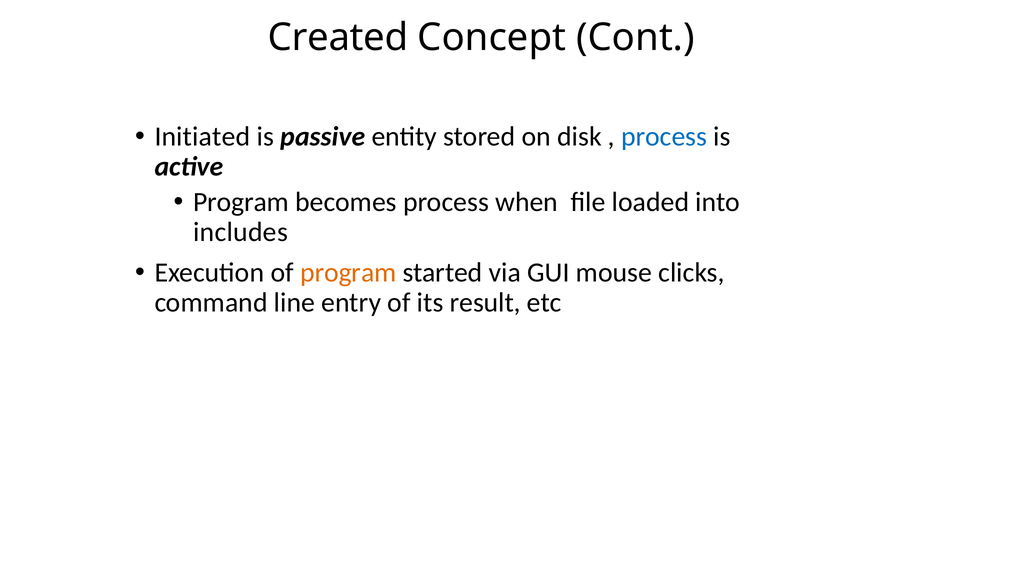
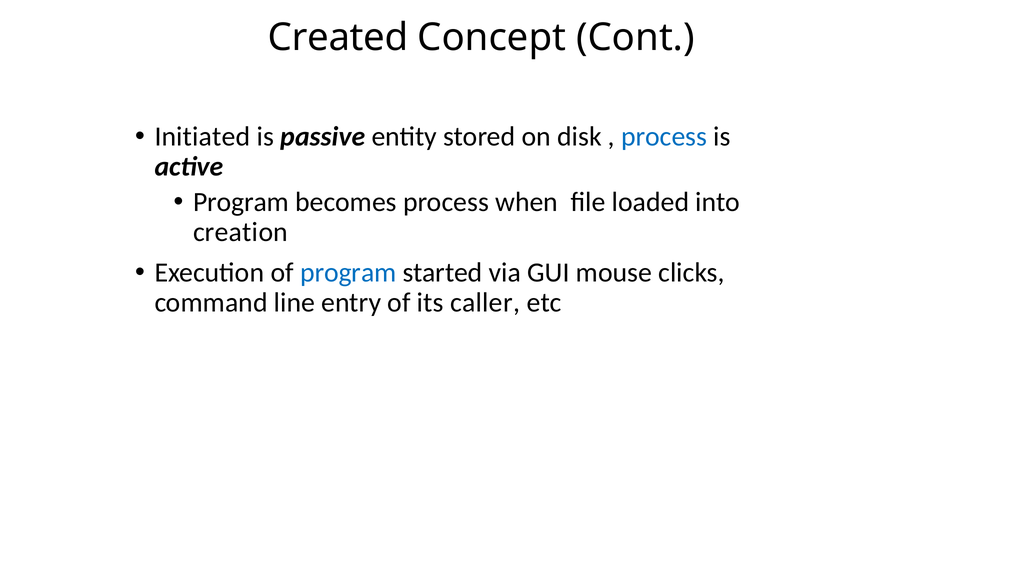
includes: includes -> creation
program at (348, 273) colour: orange -> blue
result: result -> caller
